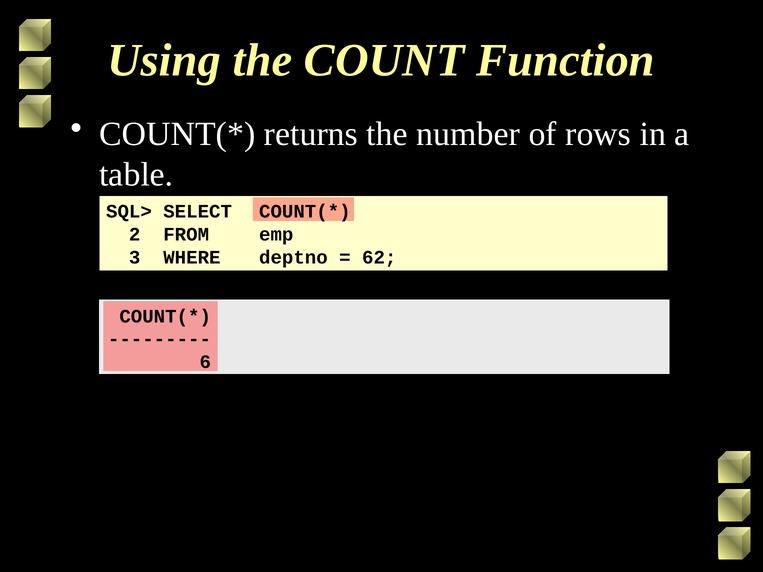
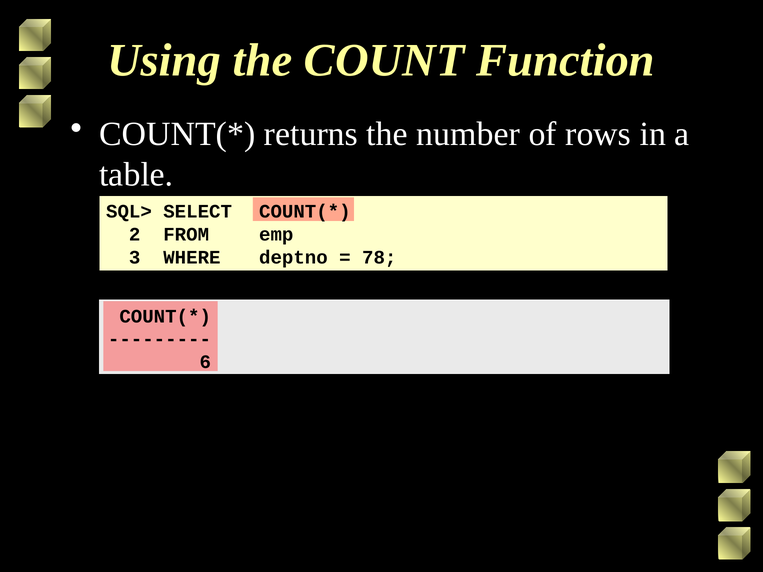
62: 62 -> 78
